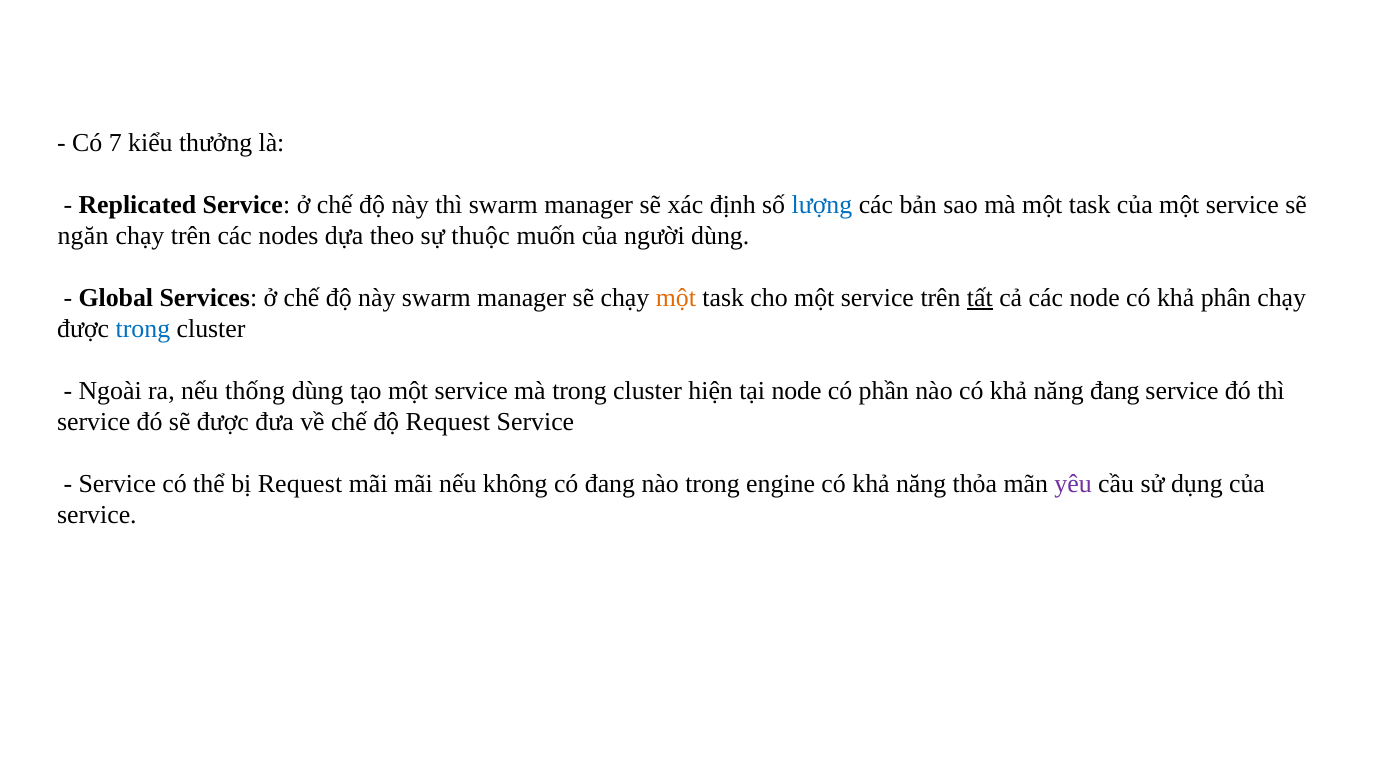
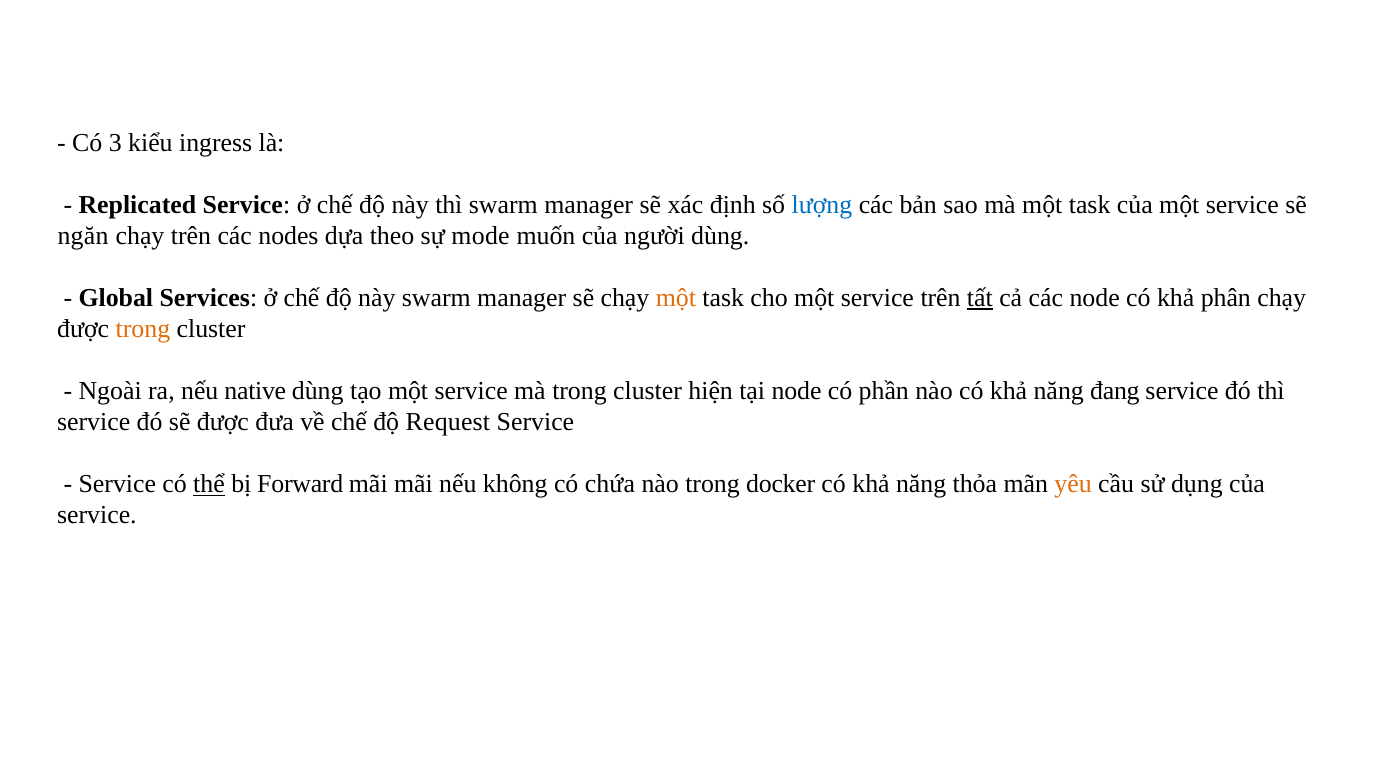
7: 7 -> 3
thưởng: thưởng -> ingress
thuộc: thuộc -> mode
trong at (143, 329) colour: blue -> orange
thống: thống -> native
thể underline: none -> present
bị Request: Request -> Forward
có đang: đang -> chứa
engine: engine -> docker
yêu colour: purple -> orange
